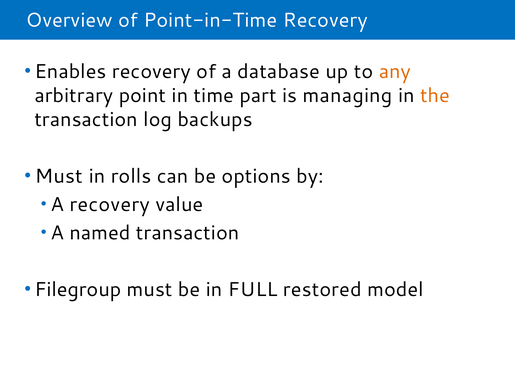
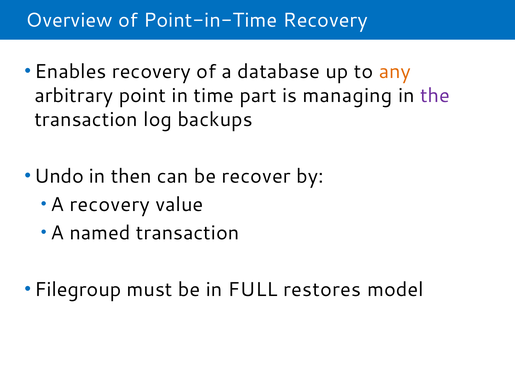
the colour: orange -> purple
Must at (59, 176): Must -> Undo
rolls: rolls -> then
options: options -> recover
restored: restored -> restores
